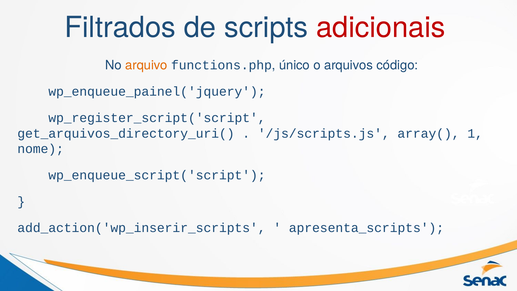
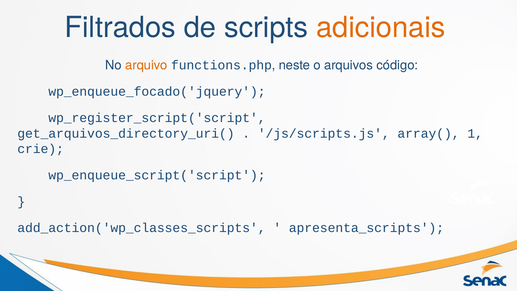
adicionais colour: red -> orange
único: único -> neste
wp_enqueue_painel('jquery: wp_enqueue_painel('jquery -> wp_enqueue_focado('jquery
nome: nome -> crie
add_action('wp_inserir_scripts: add_action('wp_inserir_scripts -> add_action('wp_classes_scripts
